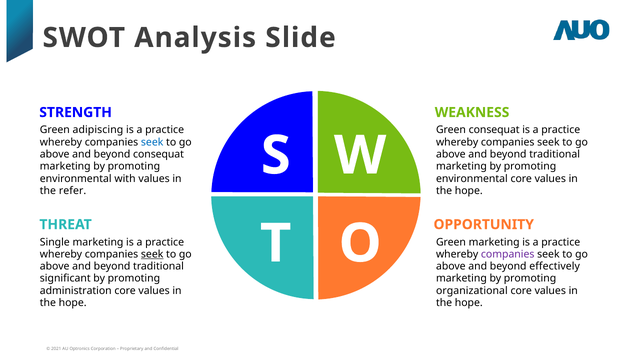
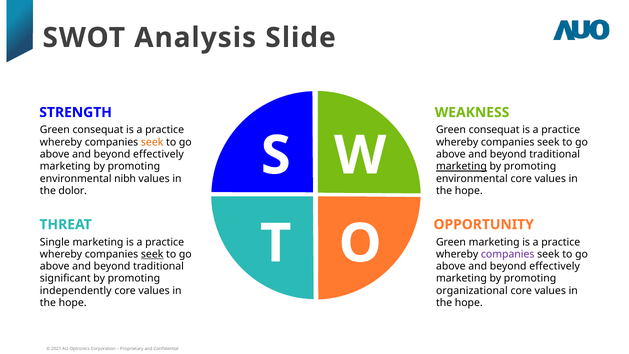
adipiscing at (98, 130): adipiscing -> consequat
seek at (152, 142) colour: blue -> orange
consequat at (159, 154): consequat -> effectively
marketing at (461, 166) underline: none -> present
with: with -> nibh
refer: refer -> dolor
administration: administration -> independently
